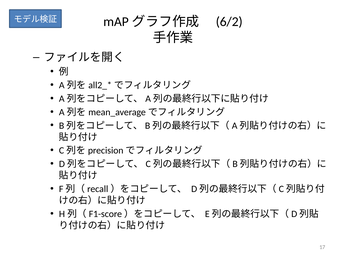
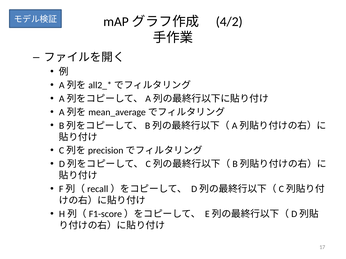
6/2: 6/2 -> 4/2
